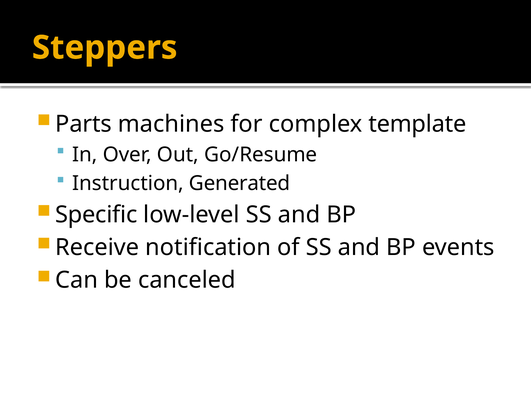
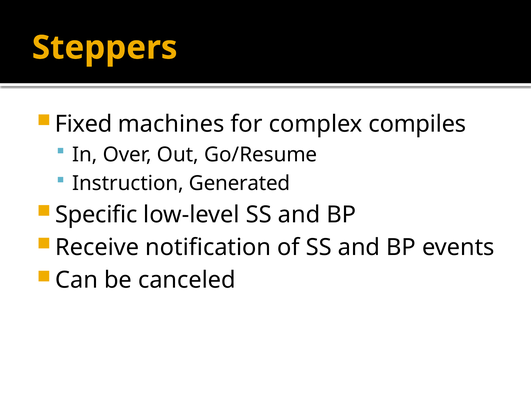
Parts: Parts -> Fixed
template: template -> compiles
